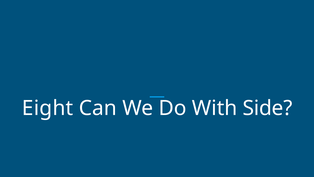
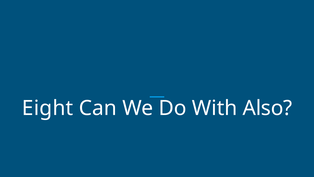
Side: Side -> Also
